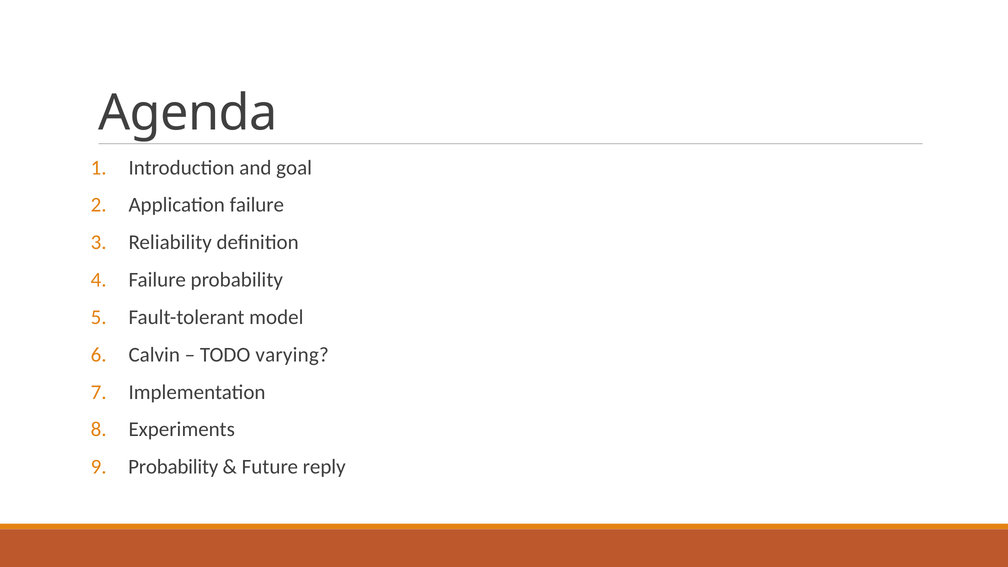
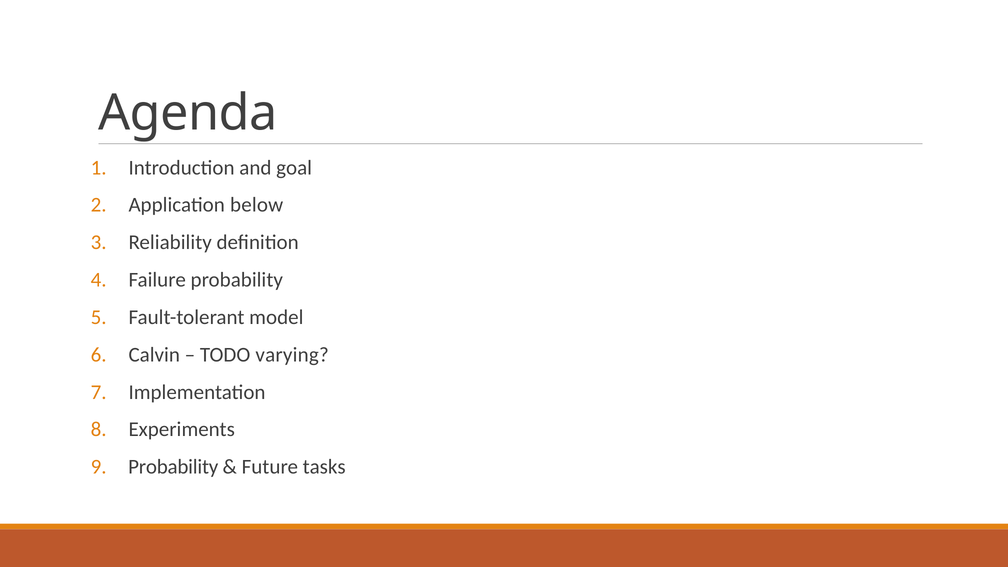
Application failure: failure -> below
reply: reply -> tasks
